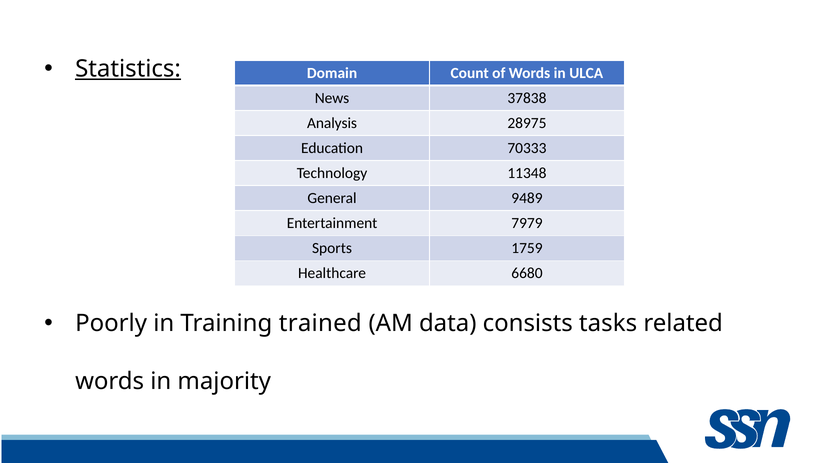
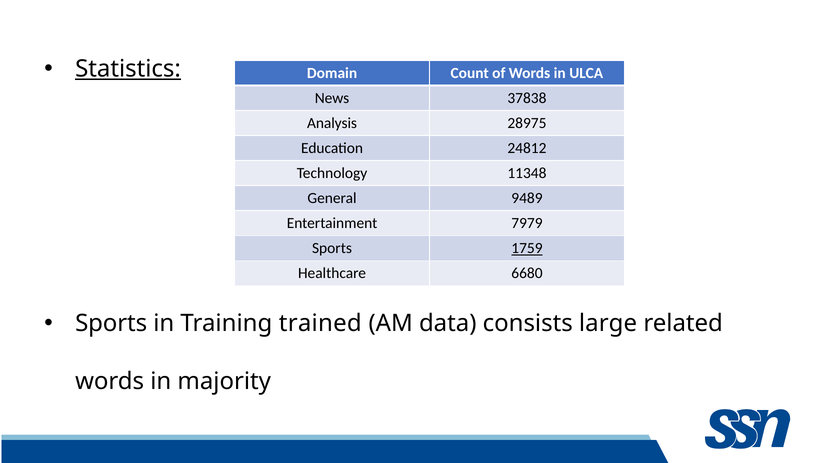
70333: 70333 -> 24812
1759 underline: none -> present
Poorly at (111, 324): Poorly -> Sports
tasks: tasks -> large
